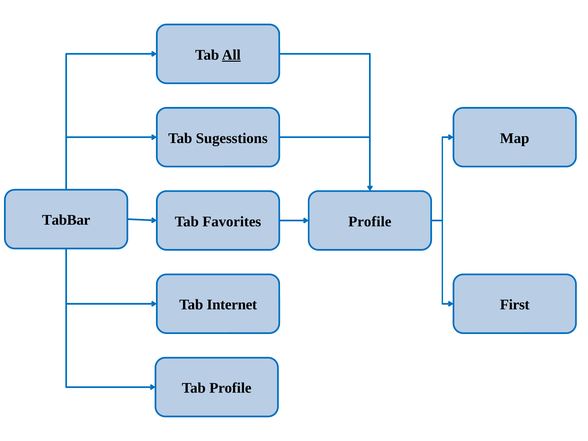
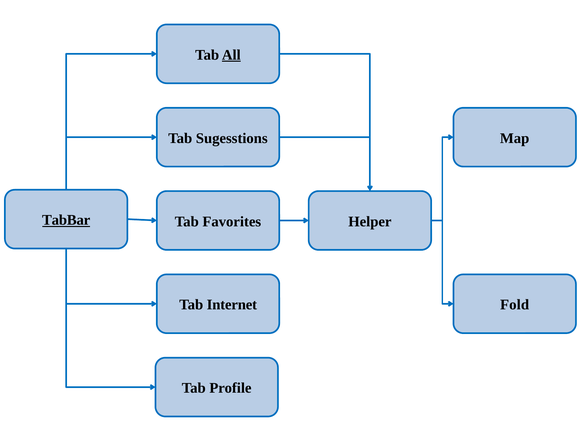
TabBar underline: none -> present
Favorites Profile: Profile -> Helper
First: First -> Fold
